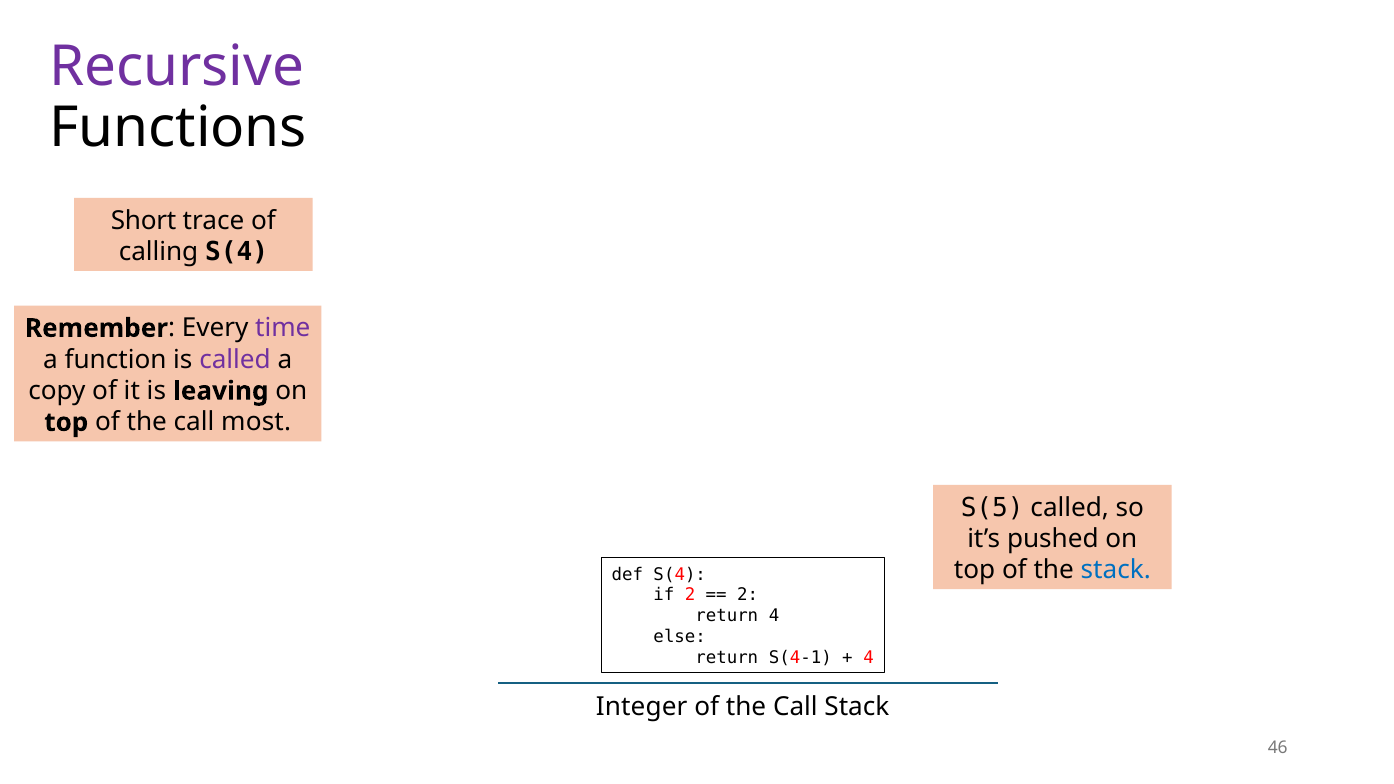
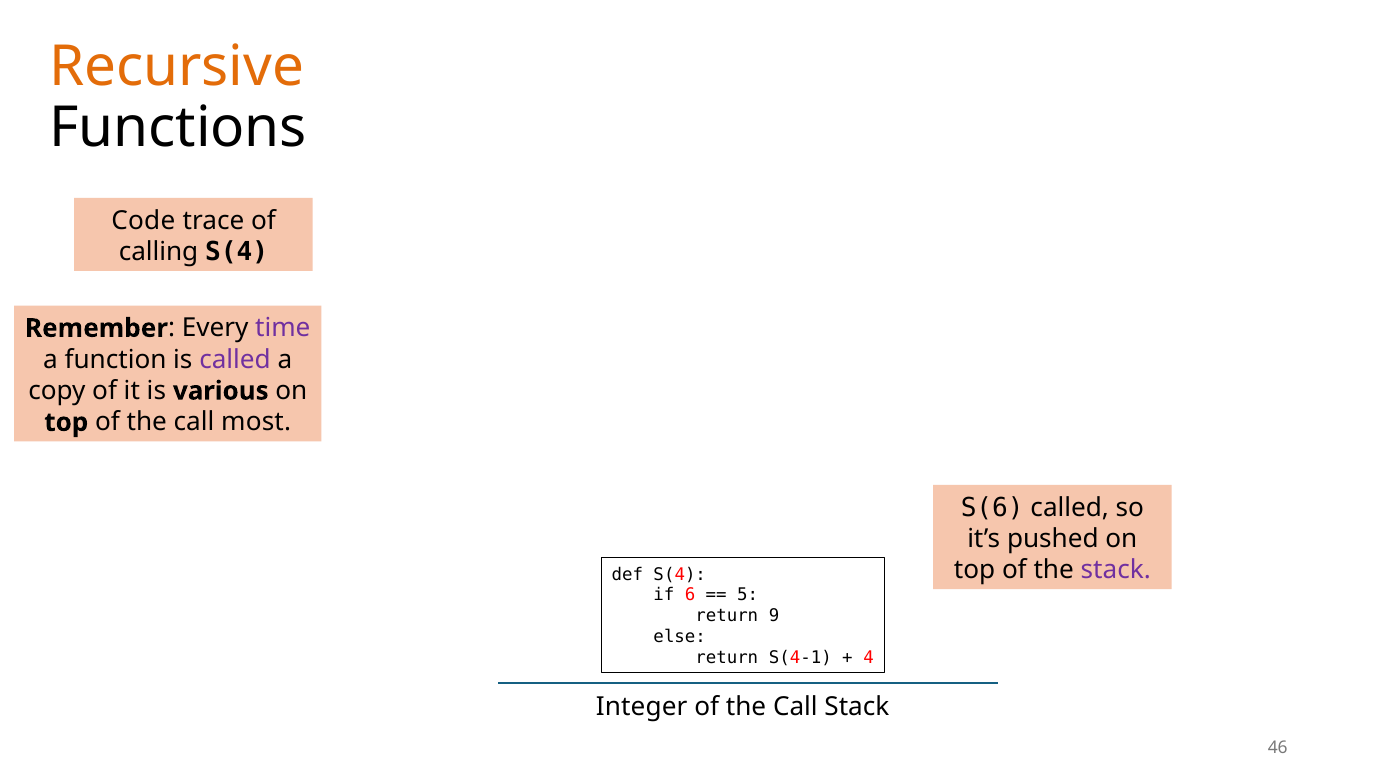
Recursive colour: purple -> orange
Short: Short -> Code
leaving: leaving -> various
S(5: S(5 -> S(6
stack at (1116, 570) colour: blue -> purple
if 2: 2 -> 6
2 at (748, 595): 2 -> 5
return 4: 4 -> 9
